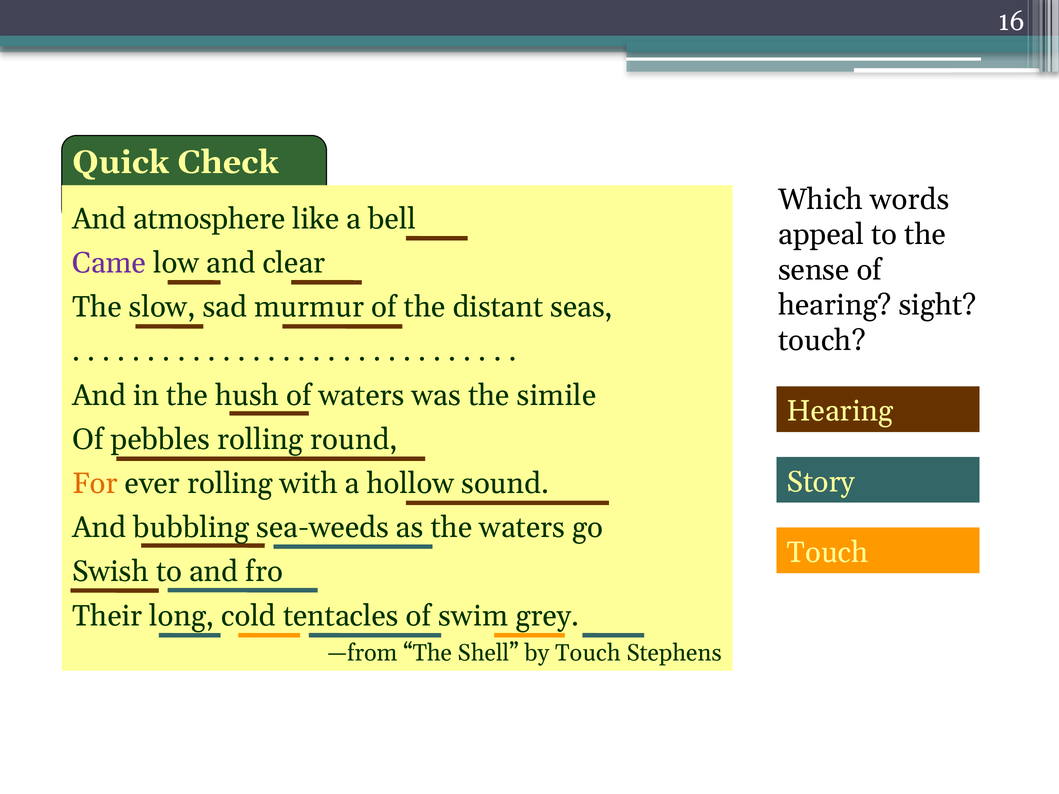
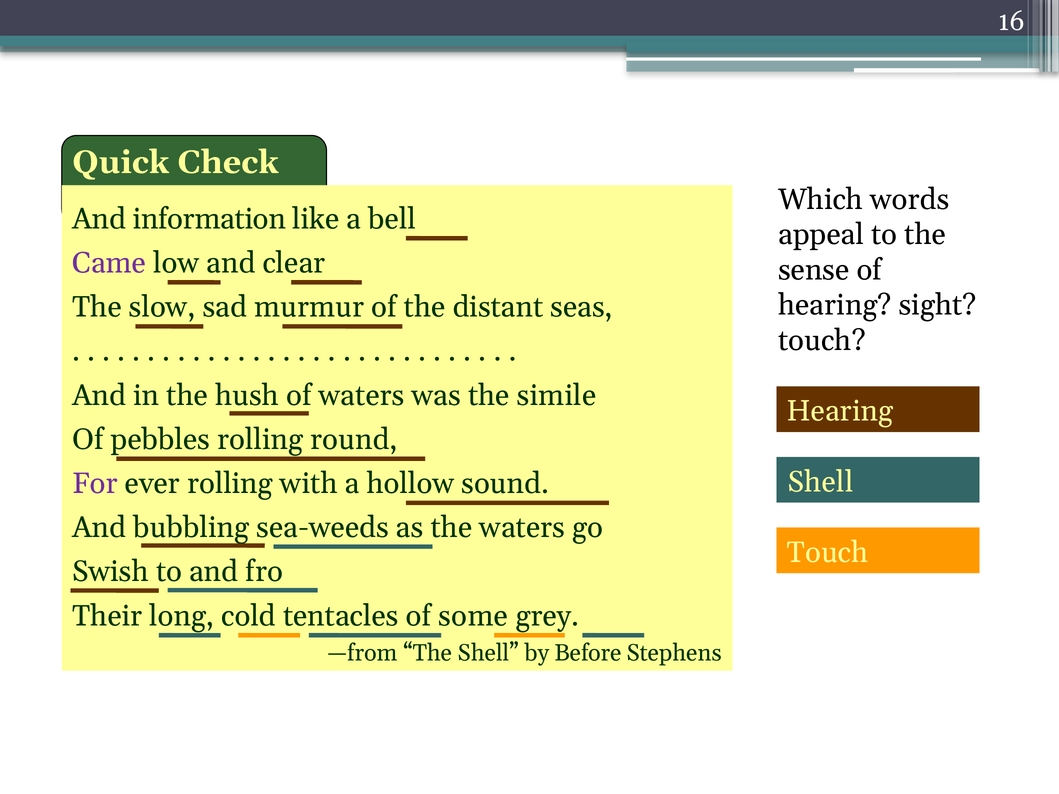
atmosphere: atmosphere -> information
Story at (821, 482): Story -> Shell
For colour: orange -> purple
swim: swim -> some
by Touch: Touch -> Before
